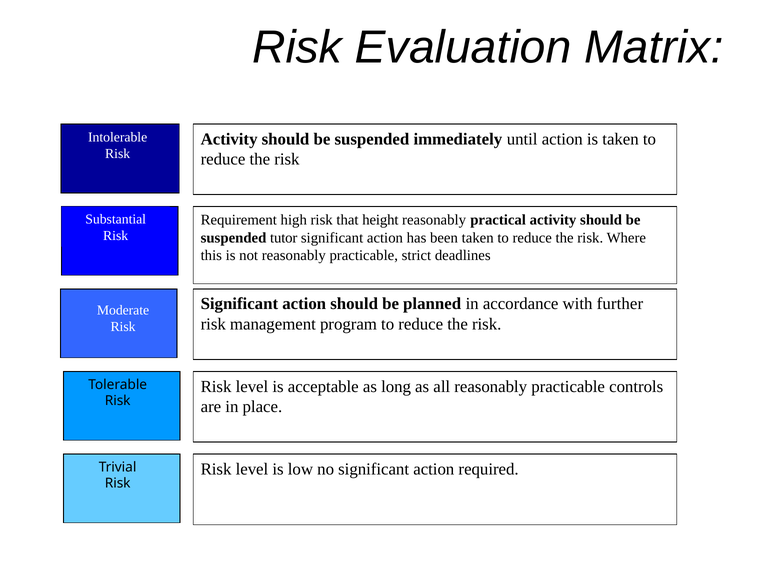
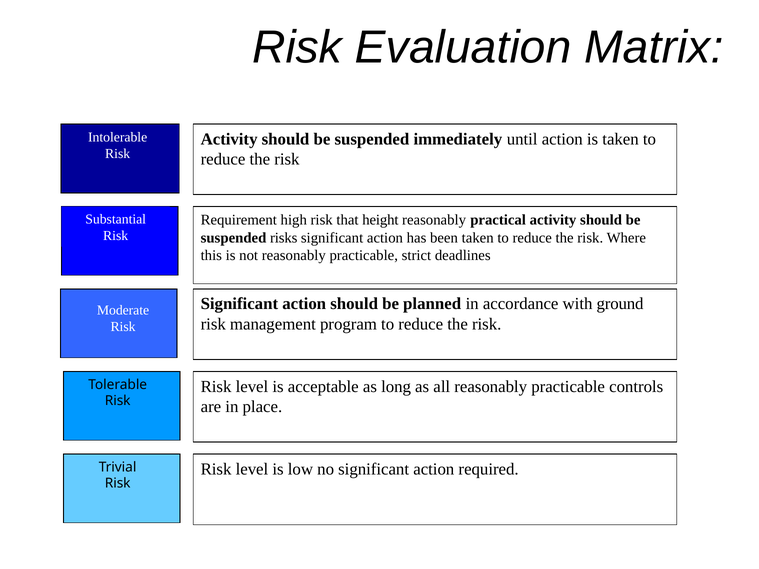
tutor: tutor -> risks
with further: further -> ground
